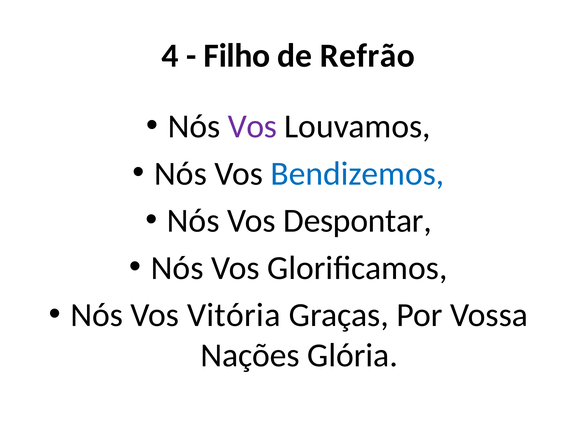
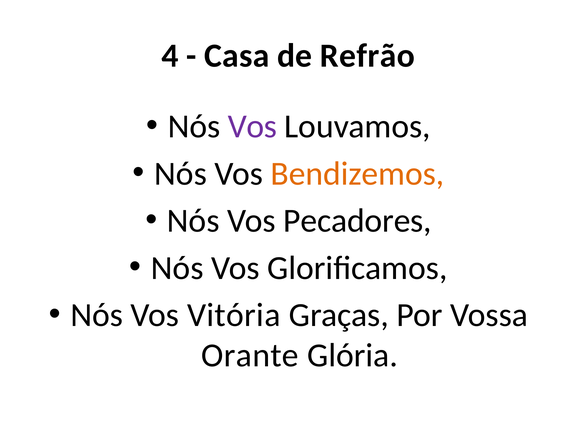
Filho: Filho -> Casa
Bendizemos colour: blue -> orange
Despontar: Despontar -> Pecadores
Nações: Nações -> Orante
